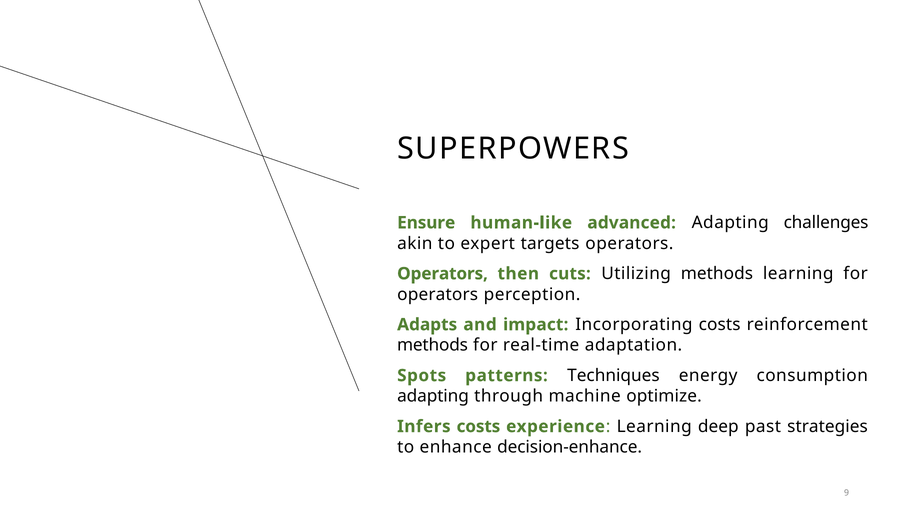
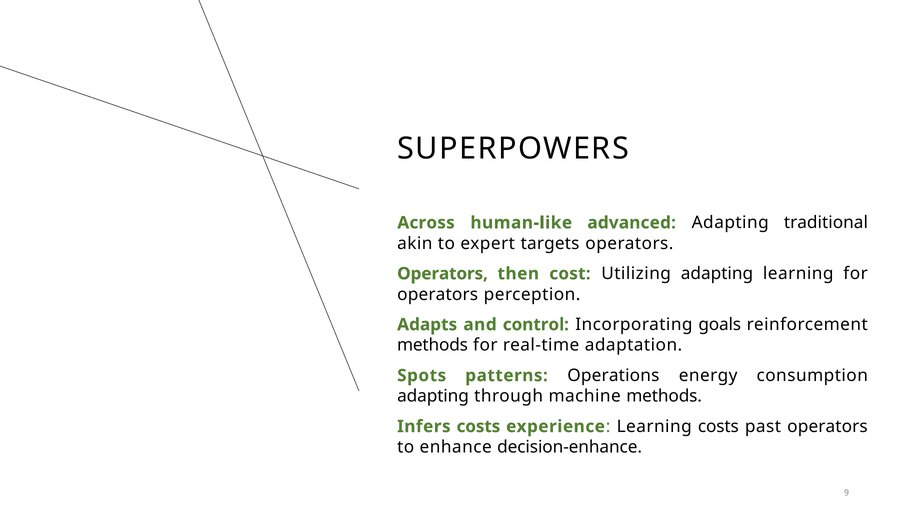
Ensure: Ensure -> Across
challenges: challenges -> traditional
cuts: cuts -> cost
Utilizing methods: methods -> adapting
impact: impact -> control
Incorporating costs: costs -> goals
Techniques: Techniques -> Operations
machine optimize: optimize -> methods
Learning deep: deep -> costs
past strategies: strategies -> operators
